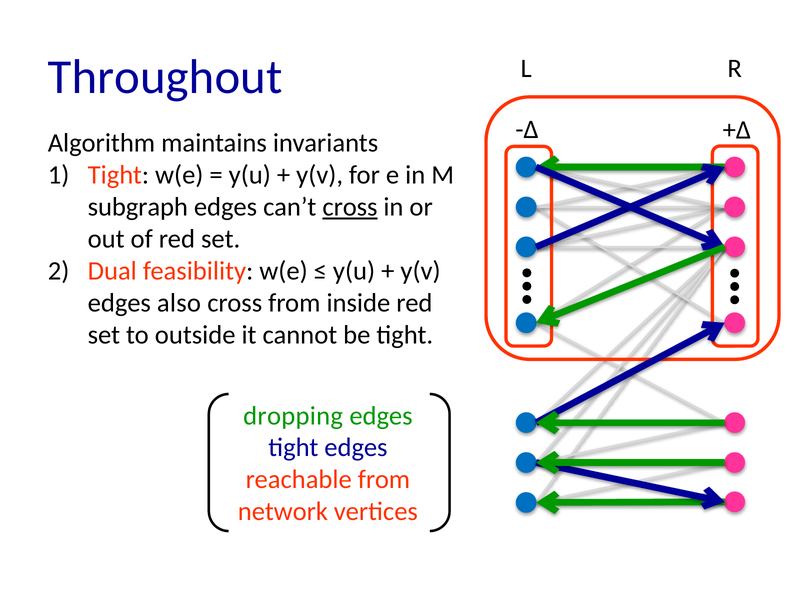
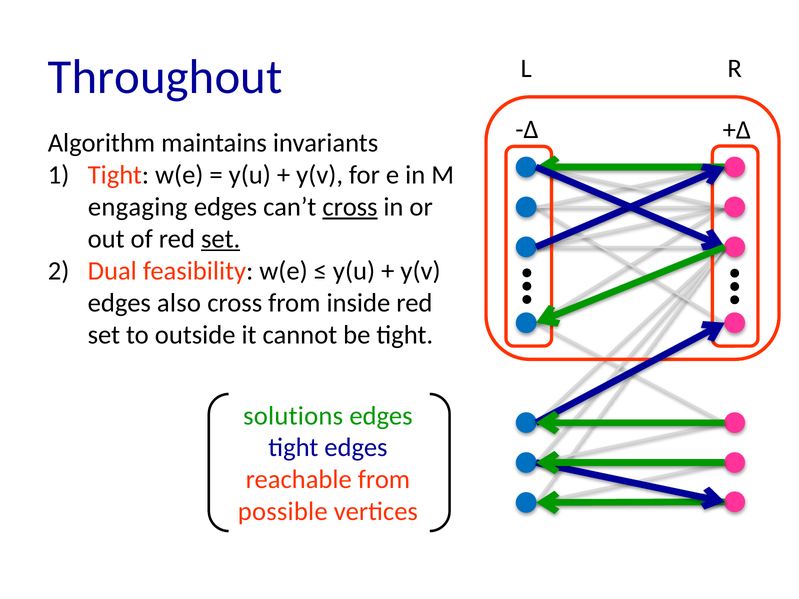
subgraph: subgraph -> engaging
set at (221, 239) underline: none -> present
dropping: dropping -> solutions
network: network -> possible
